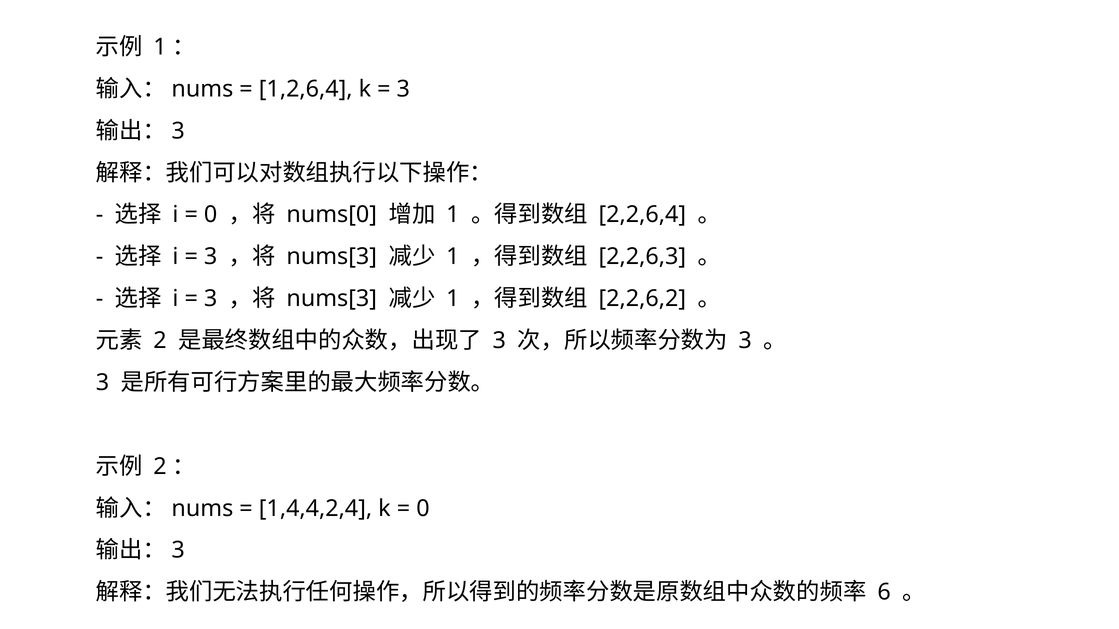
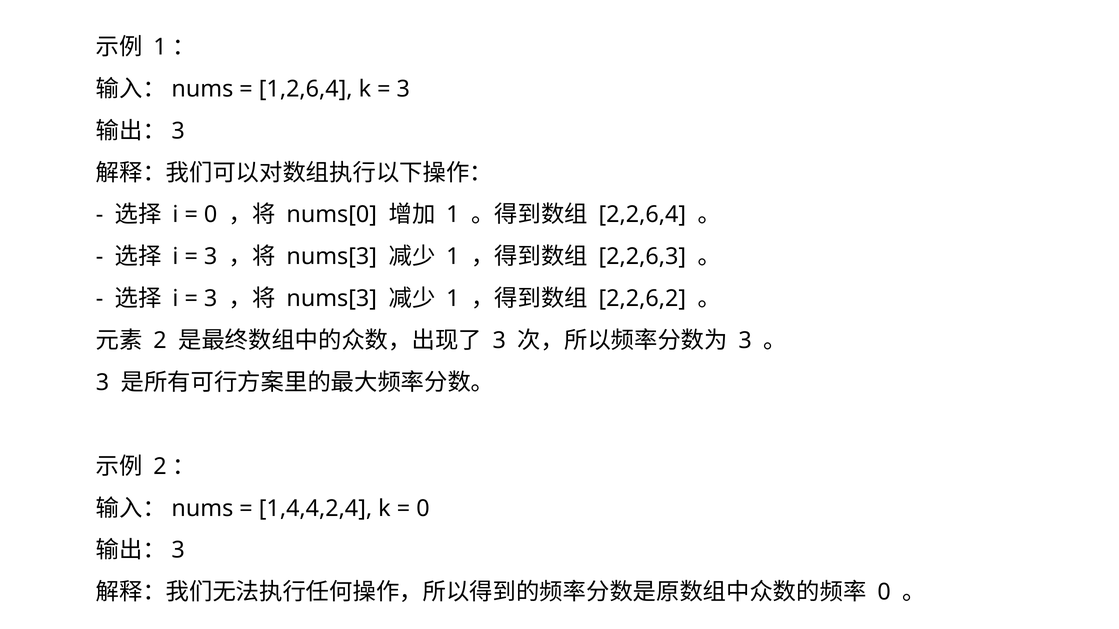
6 at (884, 593): 6 -> 0
